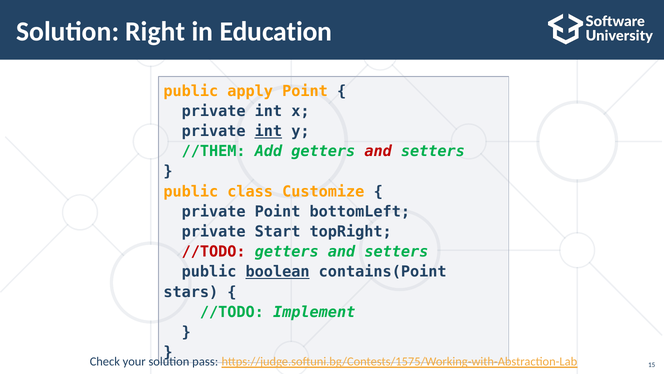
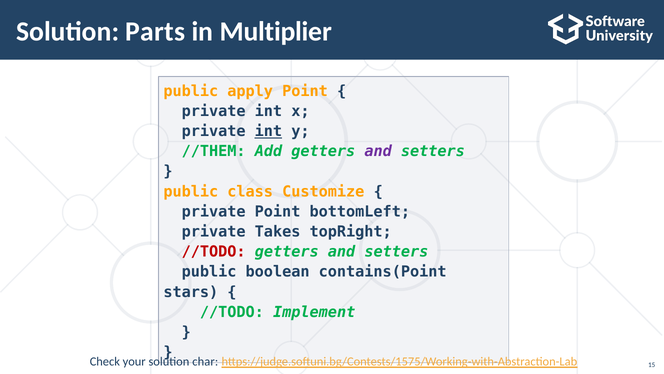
Right: Right -> Parts
Education: Education -> Multiplier
and at (378, 151) colour: red -> purple
Start: Start -> Takes
boolean underline: present -> none
pass: pass -> char
